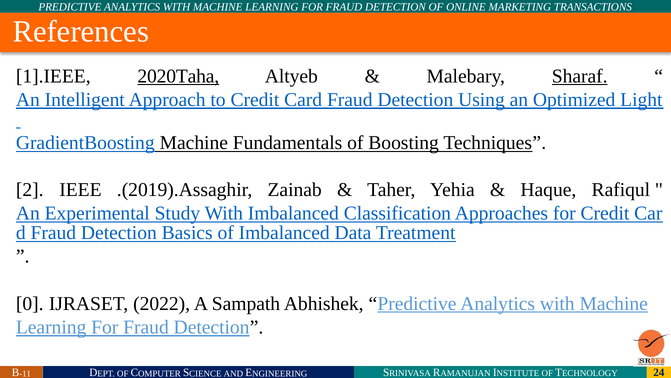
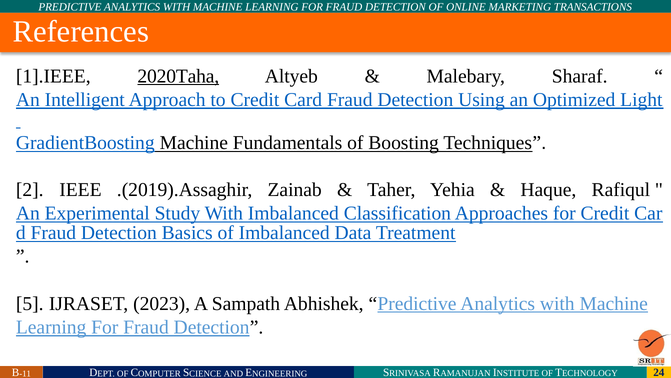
Sharaf underline: present -> none
0: 0 -> 5
2022: 2022 -> 2023
